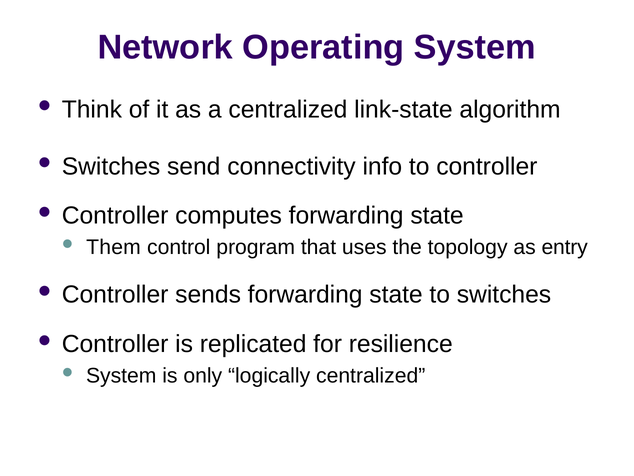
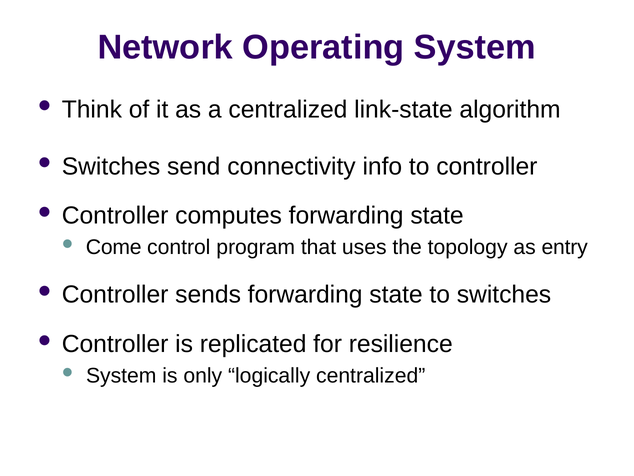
Them: Them -> Come
